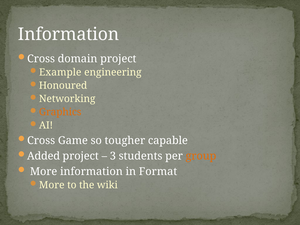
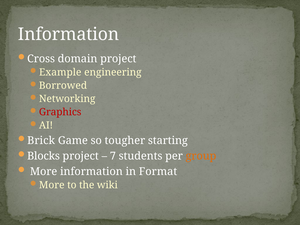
Honoured: Honoured -> Borrowed
Graphics colour: orange -> red
Cross at (41, 140): Cross -> Brick
capable: capable -> starting
Added: Added -> Blocks
3: 3 -> 7
